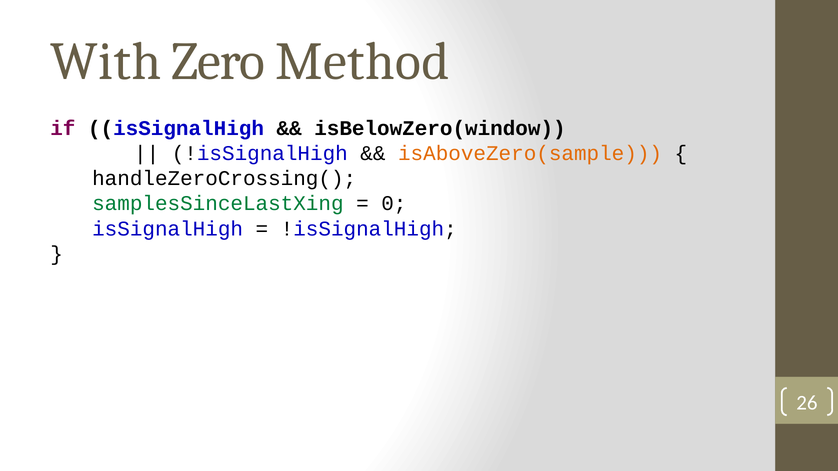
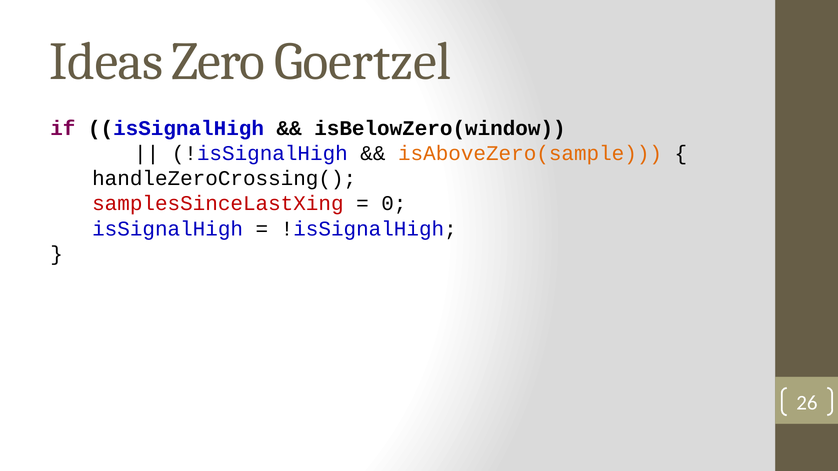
With: With -> Ideas
Method: Method -> Goertzel
samplesSinceLastXing colour: green -> red
